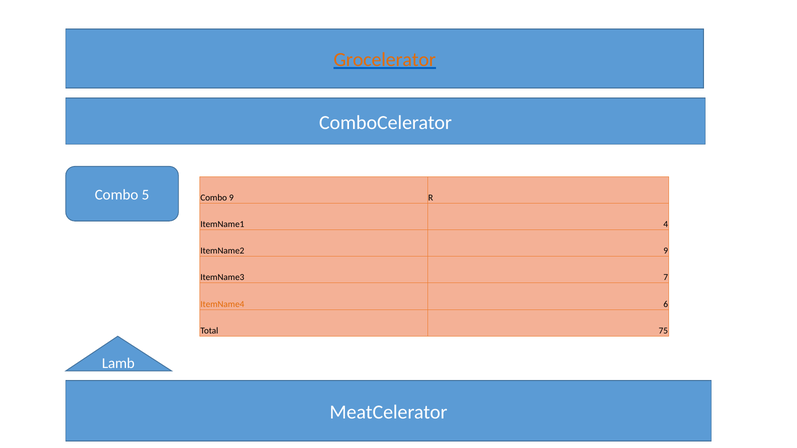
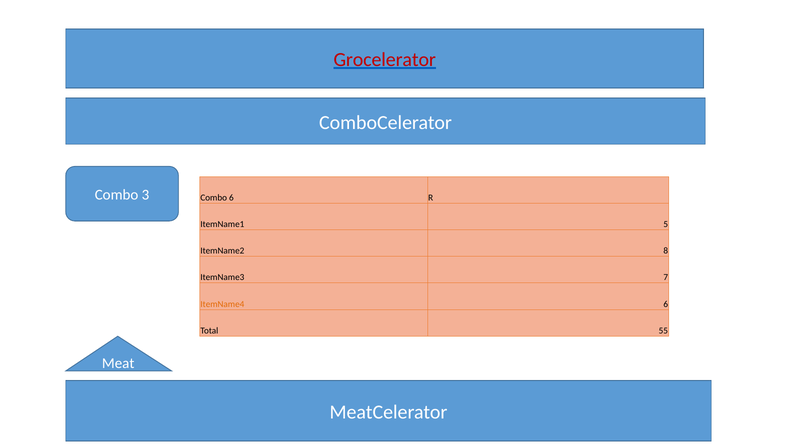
Grocelerator colour: orange -> red
5: 5 -> 3
Combo 9: 9 -> 6
4: 4 -> 5
ItemName2 9: 9 -> 8
75: 75 -> 55
Lamb: Lamb -> Meat
